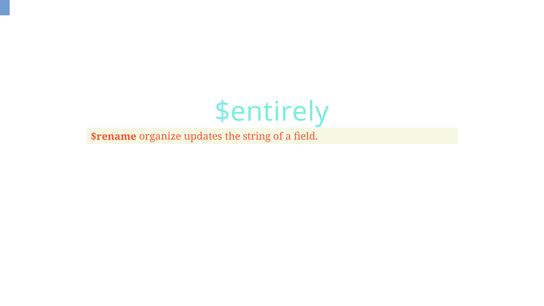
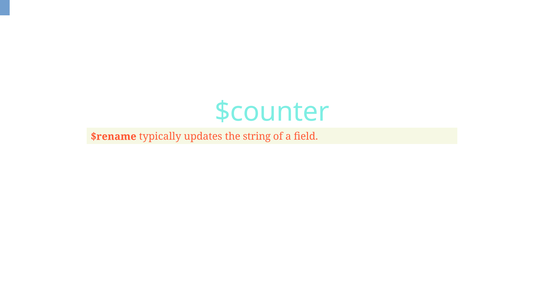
$entirely: $entirely -> $counter
organize: organize -> typically
